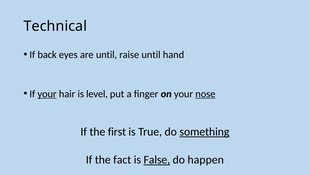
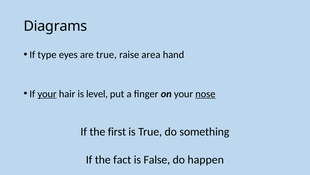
Technical: Technical -> Diagrams
back: back -> type
are until: until -> true
raise until: until -> area
something underline: present -> none
False underline: present -> none
